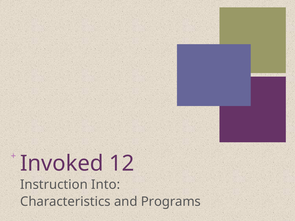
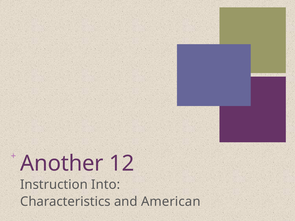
Invoked: Invoked -> Another
Programs: Programs -> American
